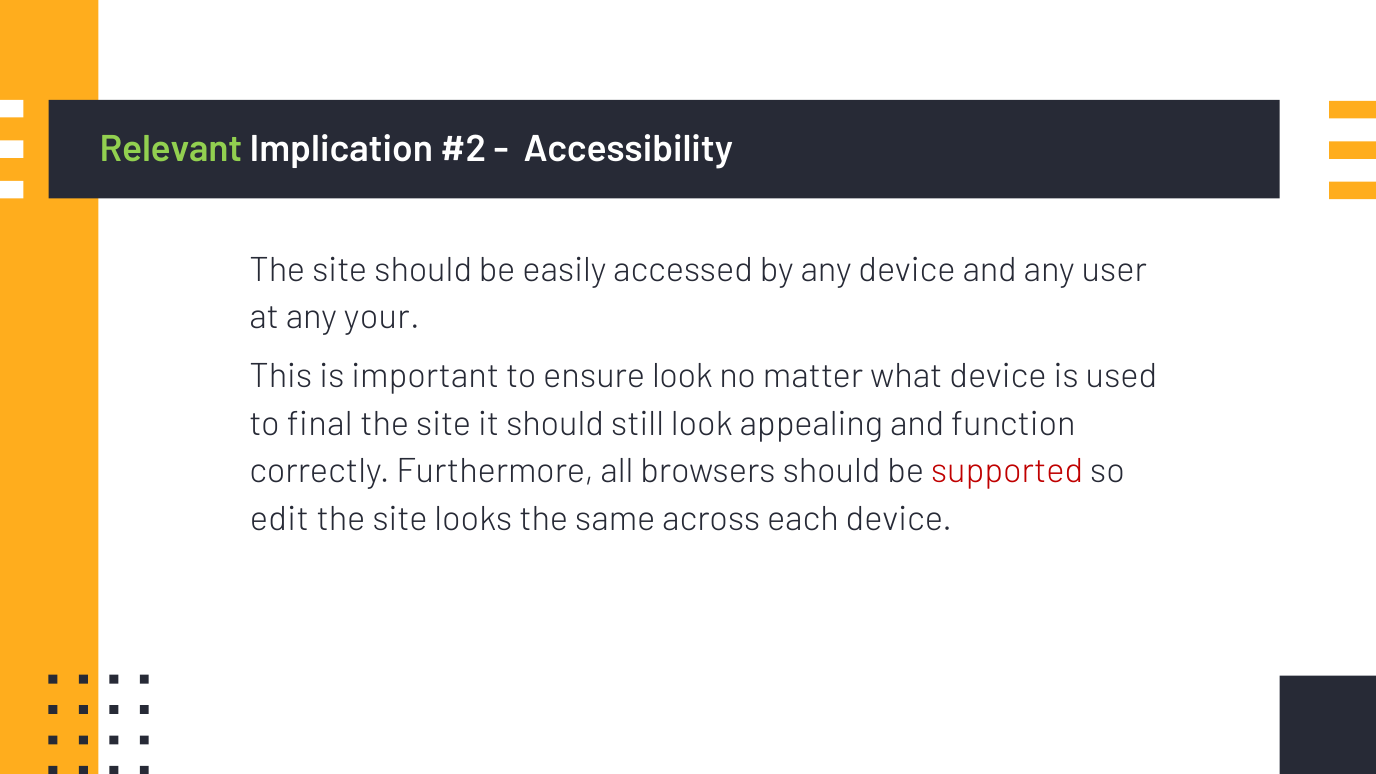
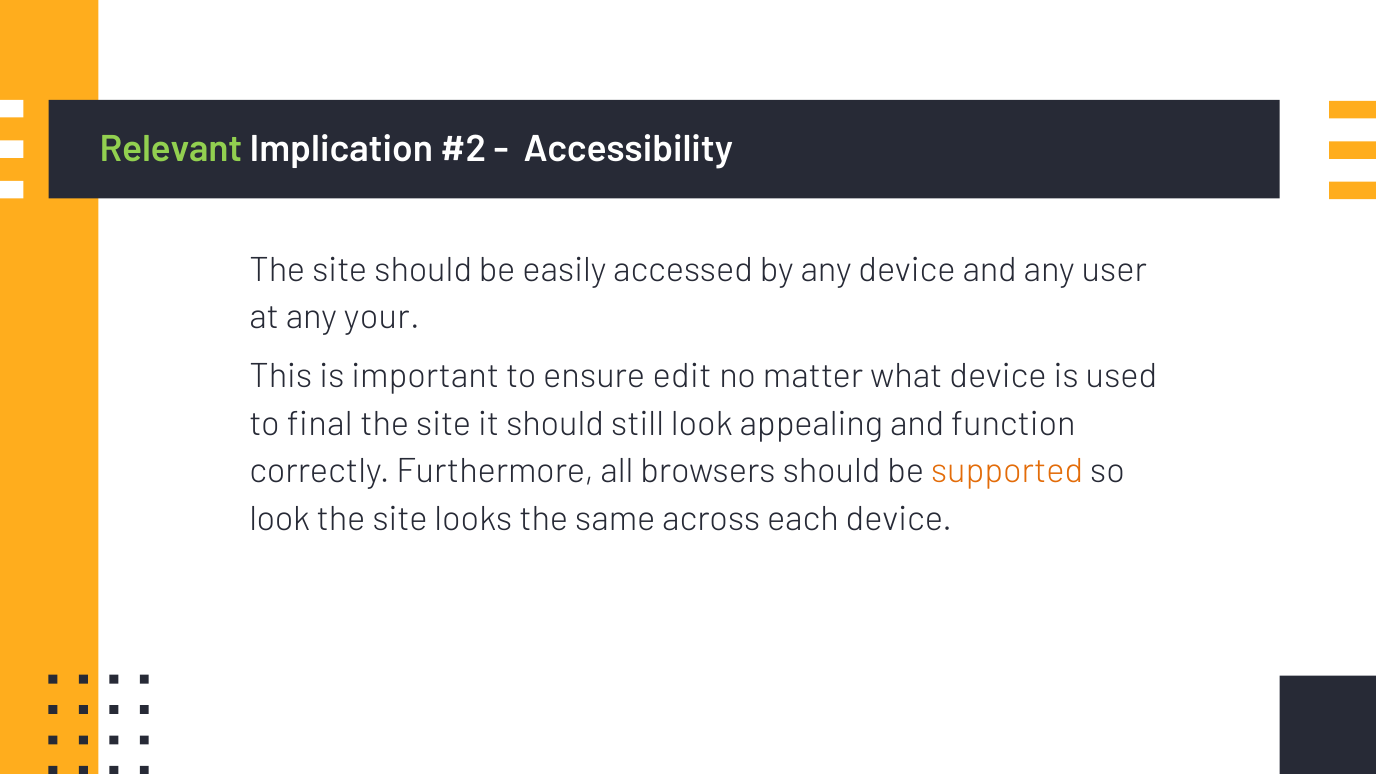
ensure look: look -> edit
supported colour: red -> orange
edit at (279, 519): edit -> look
